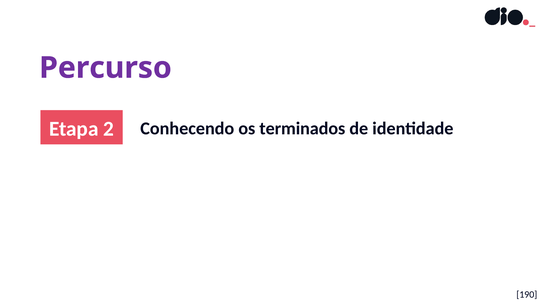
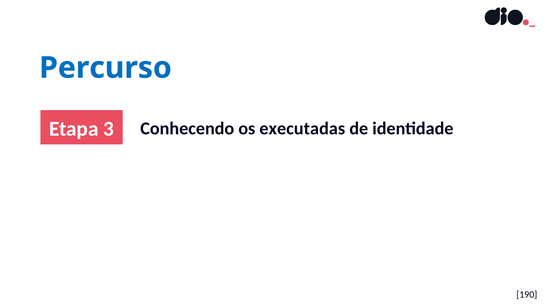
Percurso colour: purple -> blue
2: 2 -> 3
terminados: terminados -> executadas
